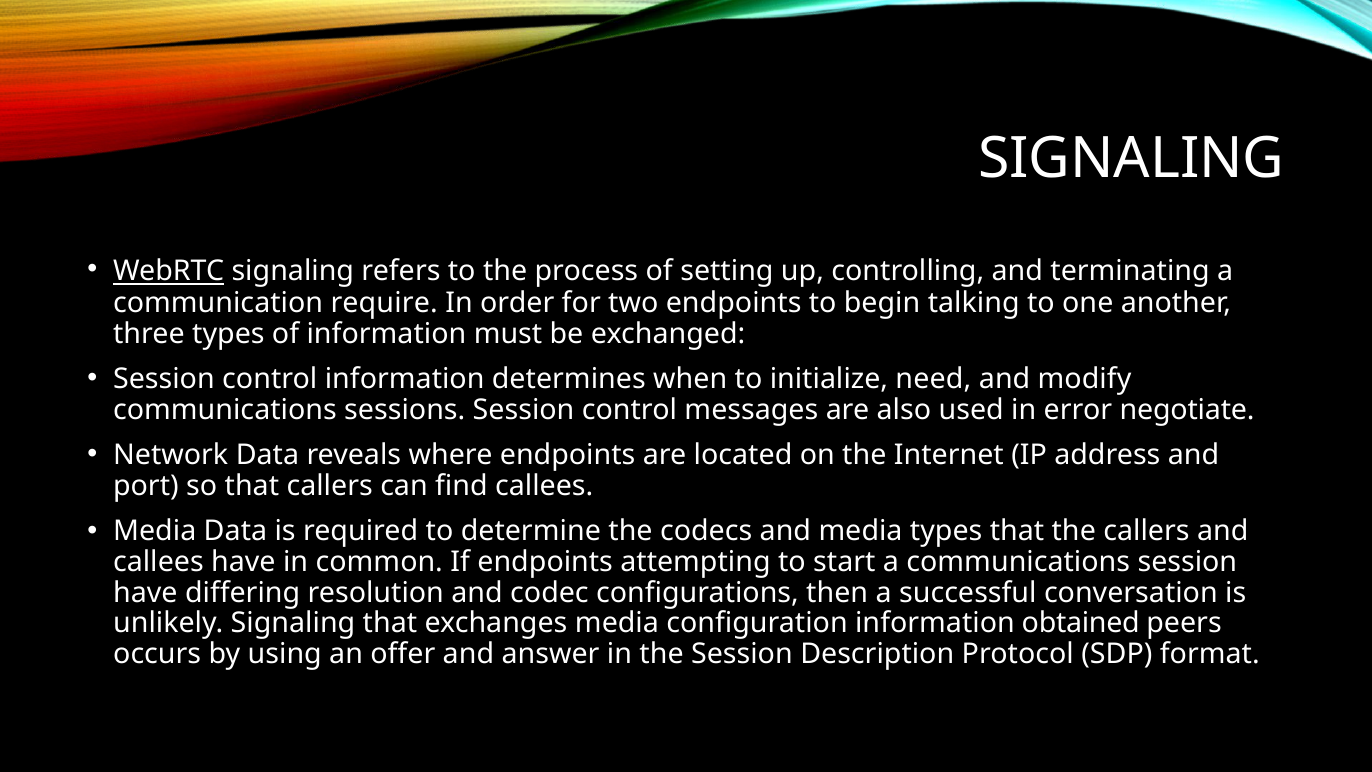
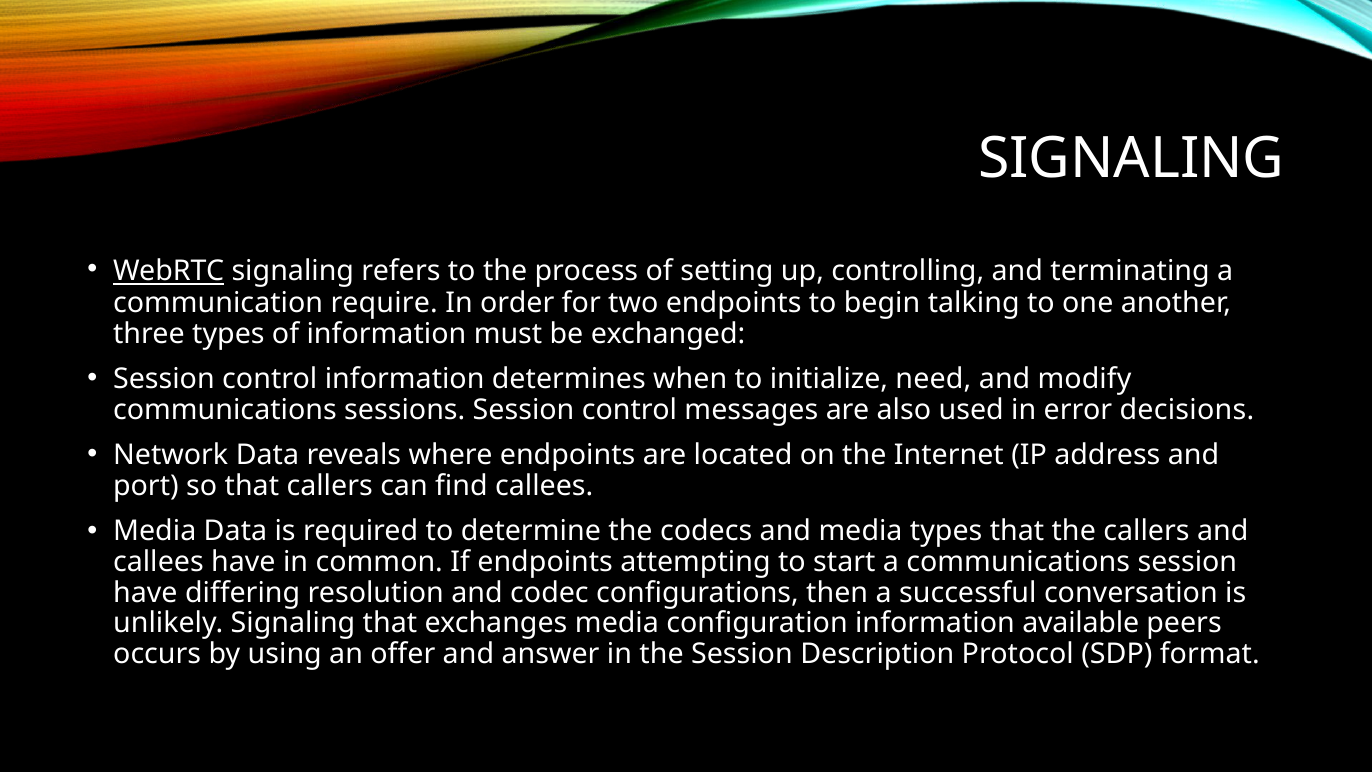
negotiate: negotiate -> decisions
obtained: obtained -> available
